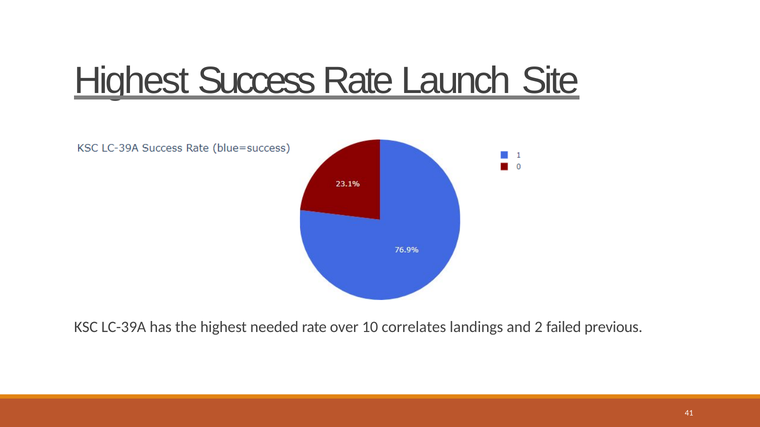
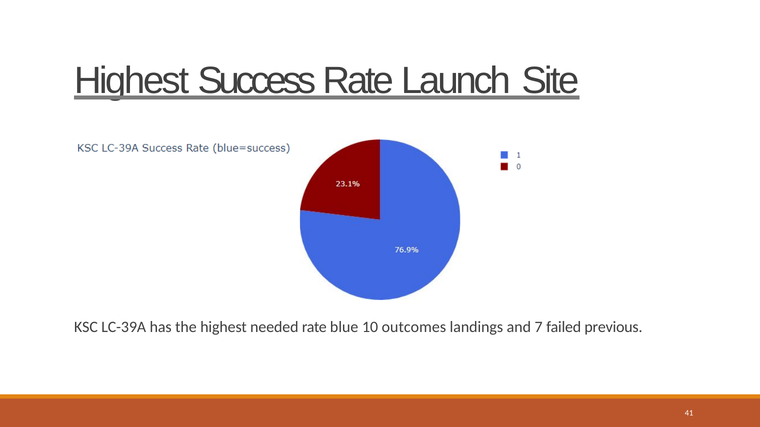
over: over -> blue
correlates: correlates -> outcomes
2: 2 -> 7
